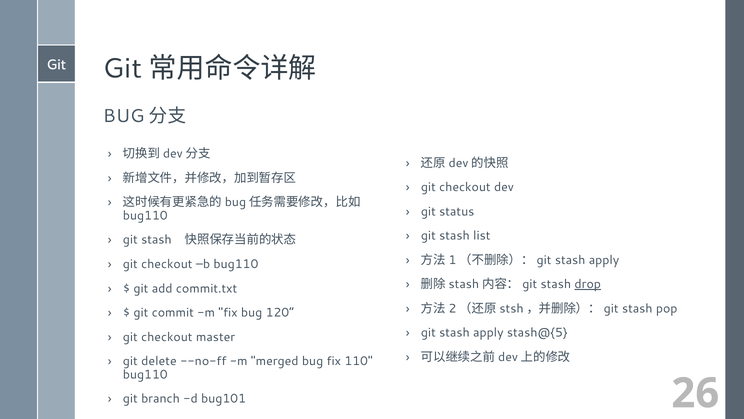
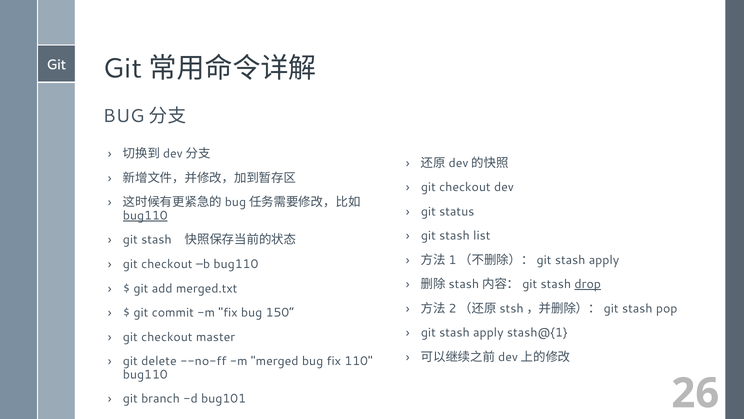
bug110 at (145, 215) underline: none -> present
commit.txt: commit.txt -> merged.txt
120“: 120“ -> 150“
stash@{5: stash@{5 -> stash@{1
